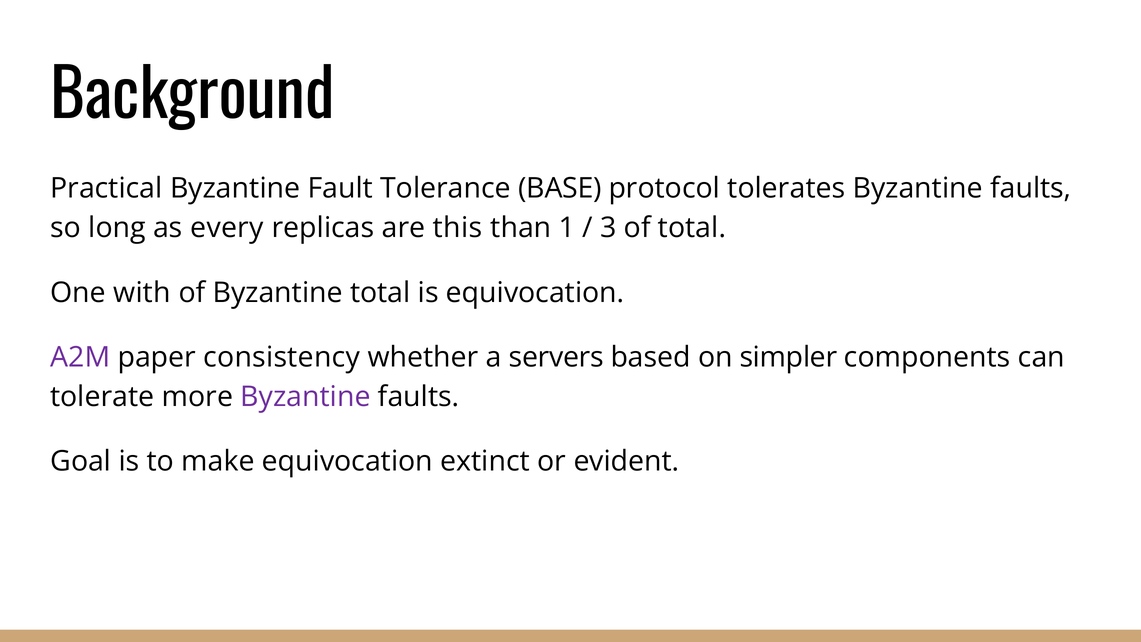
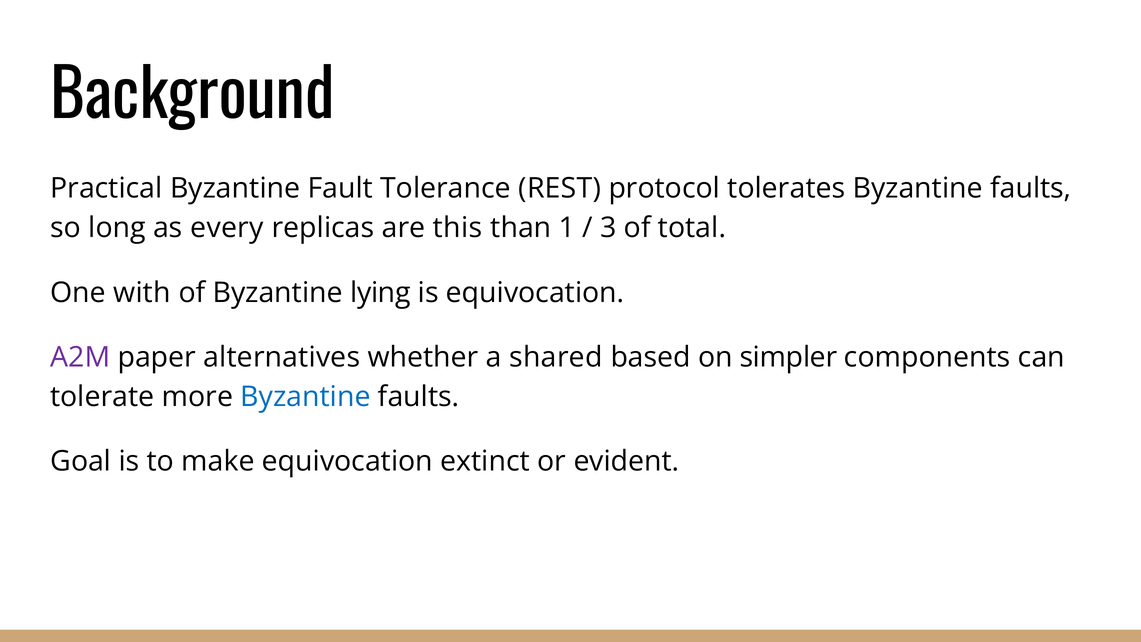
BASE: BASE -> REST
Byzantine total: total -> lying
consistency: consistency -> alternatives
servers: servers -> shared
Byzantine at (305, 397) colour: purple -> blue
